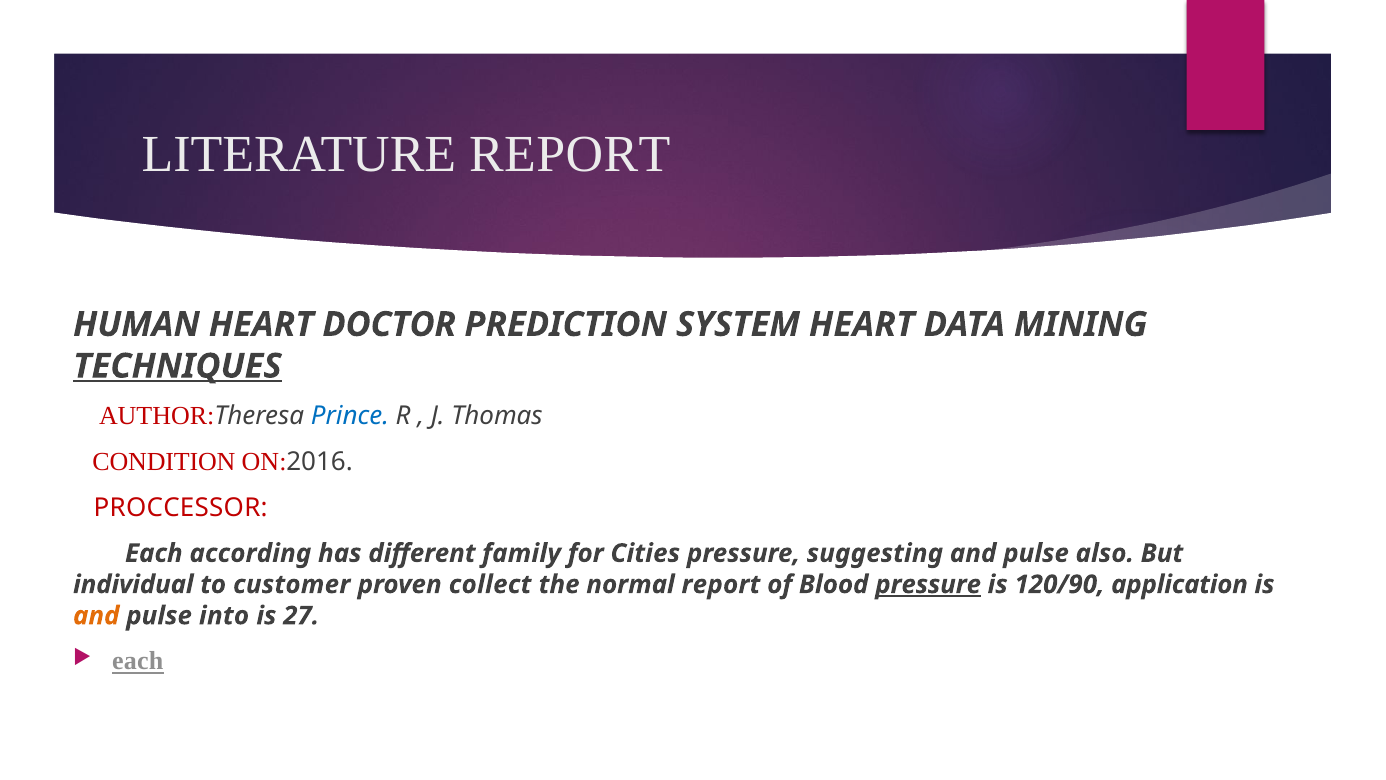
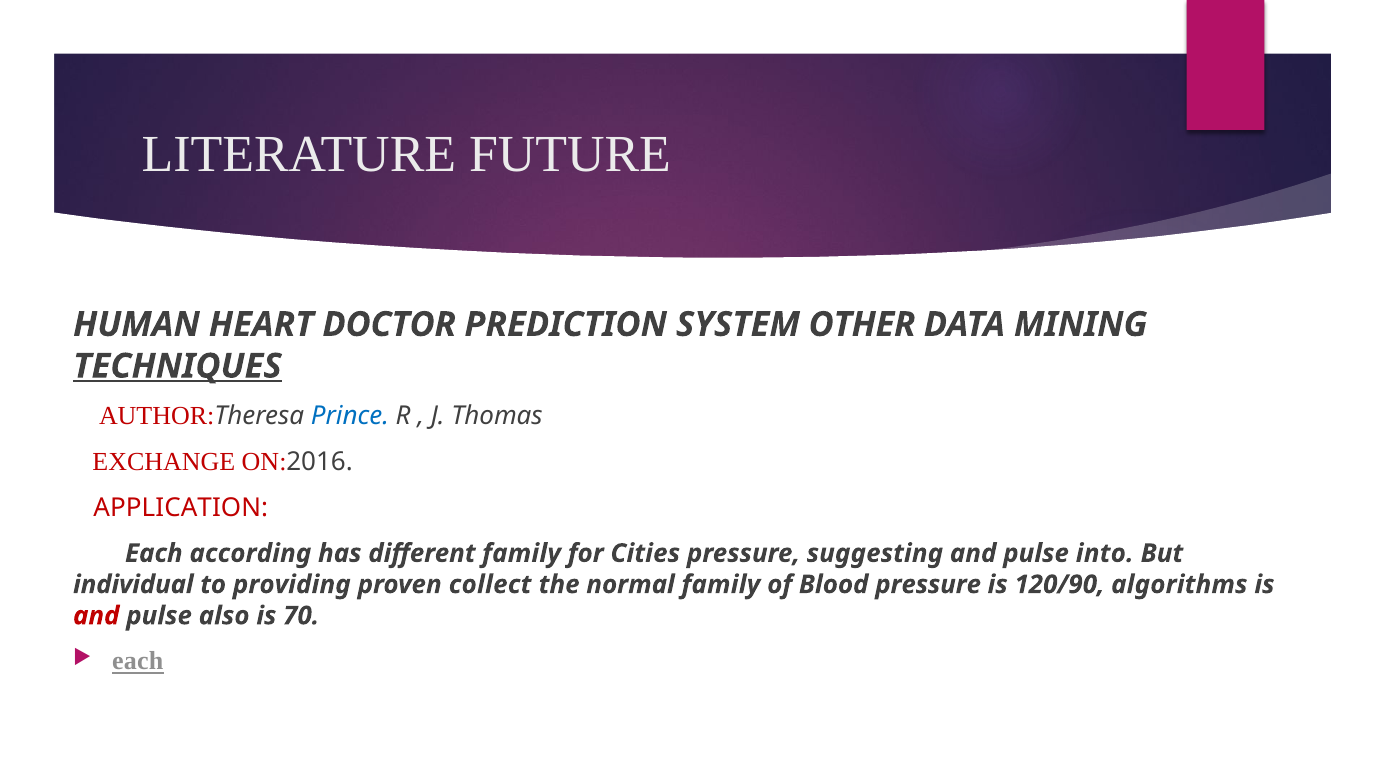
LITERATURE REPORT: REPORT -> FUTURE
SYSTEM HEART: HEART -> OTHER
CONDITION: CONDITION -> EXCHANGE
PROCCESSOR: PROCCESSOR -> APPLICATION
also: also -> into
customer: customer -> providing
normal report: report -> family
pressure at (928, 584) underline: present -> none
application: application -> algorithms
and at (96, 615) colour: orange -> red
into: into -> also
27: 27 -> 70
